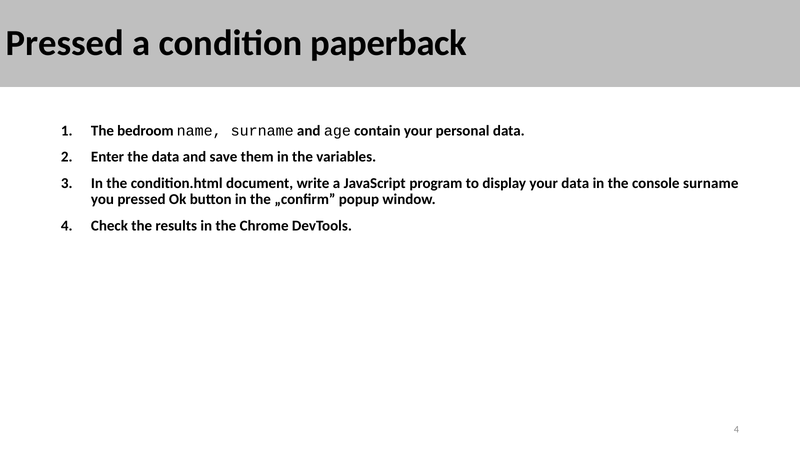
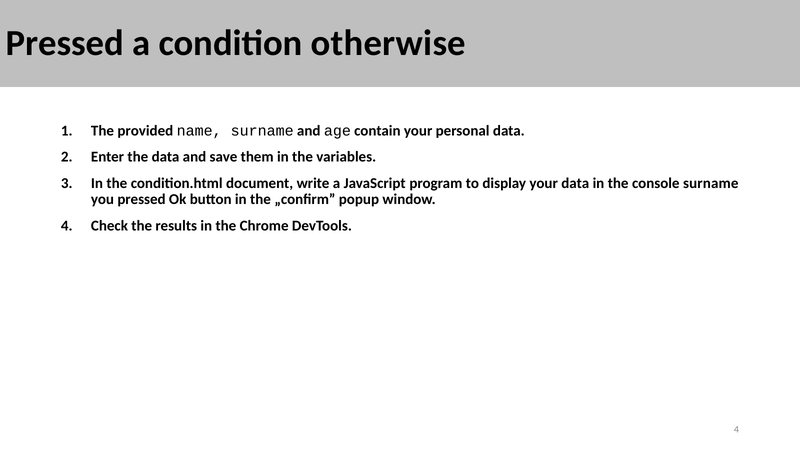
paperback: paperback -> otherwise
bedroom: bedroom -> provided
